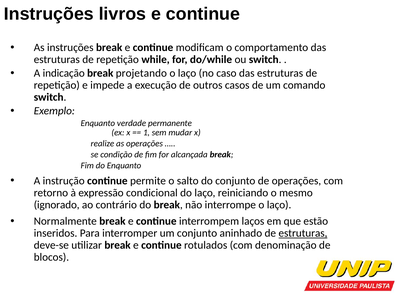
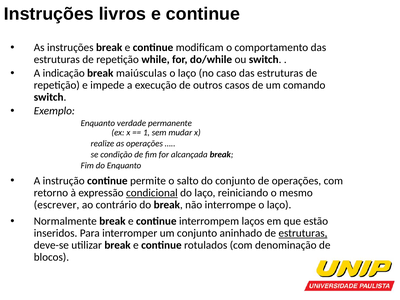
projetando: projetando -> maiúsculas
condicional underline: none -> present
ignorado: ignorado -> escrever
